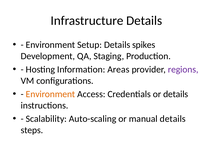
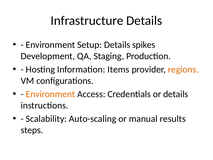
Areas: Areas -> Items
regions colour: purple -> orange
manual details: details -> results
